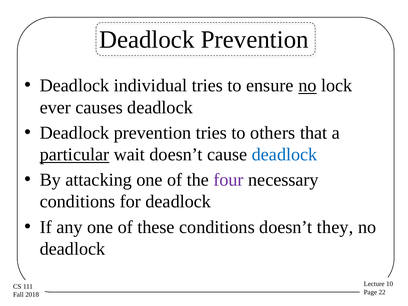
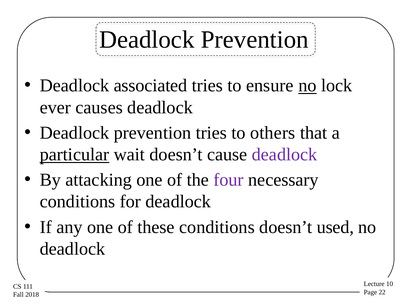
individual: individual -> associated
deadlock at (285, 155) colour: blue -> purple
they: they -> used
